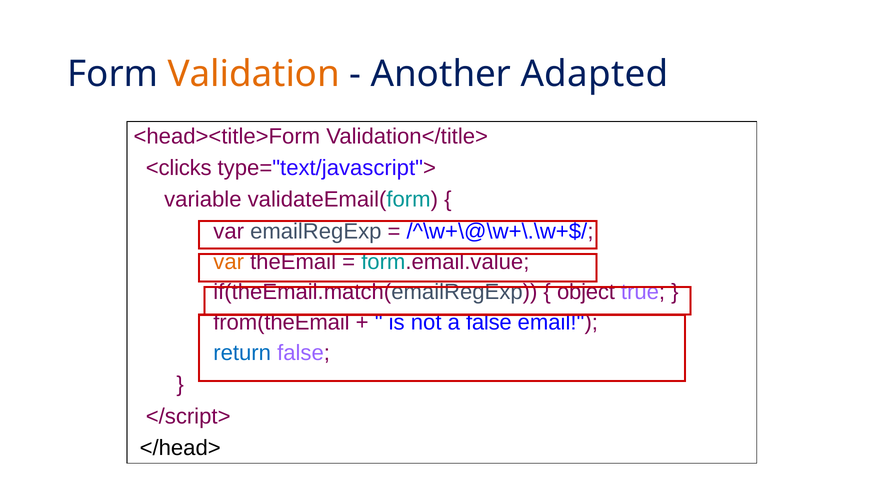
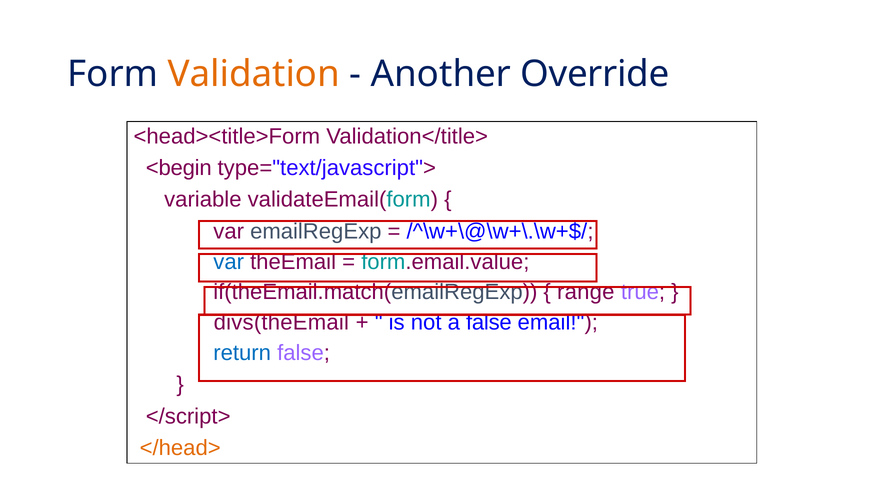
Adapted: Adapted -> Override
<clicks: <clicks -> <begin
var at (229, 262) colour: orange -> blue
object: object -> range
from(theEmail: from(theEmail -> divs(theEmail
</head> colour: black -> orange
